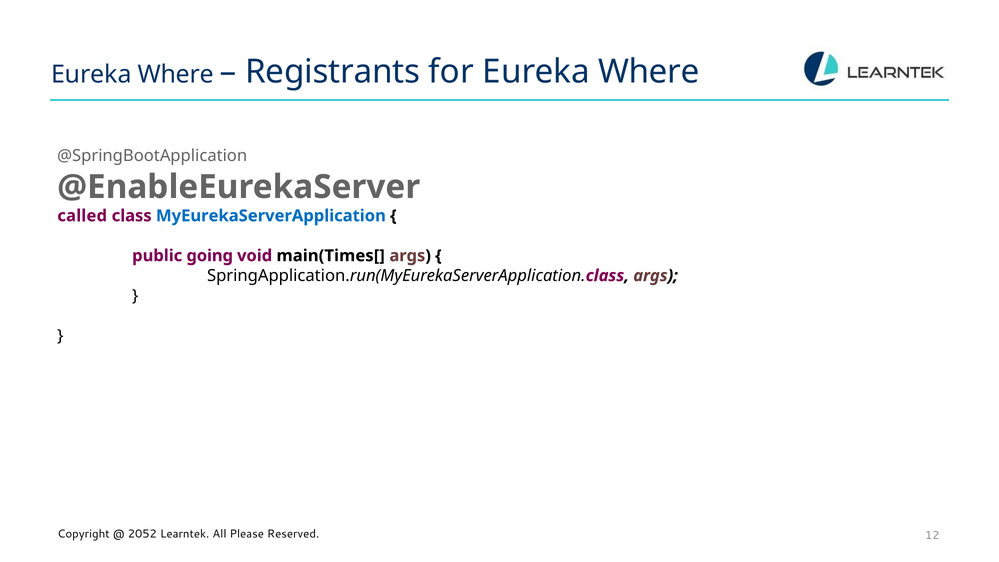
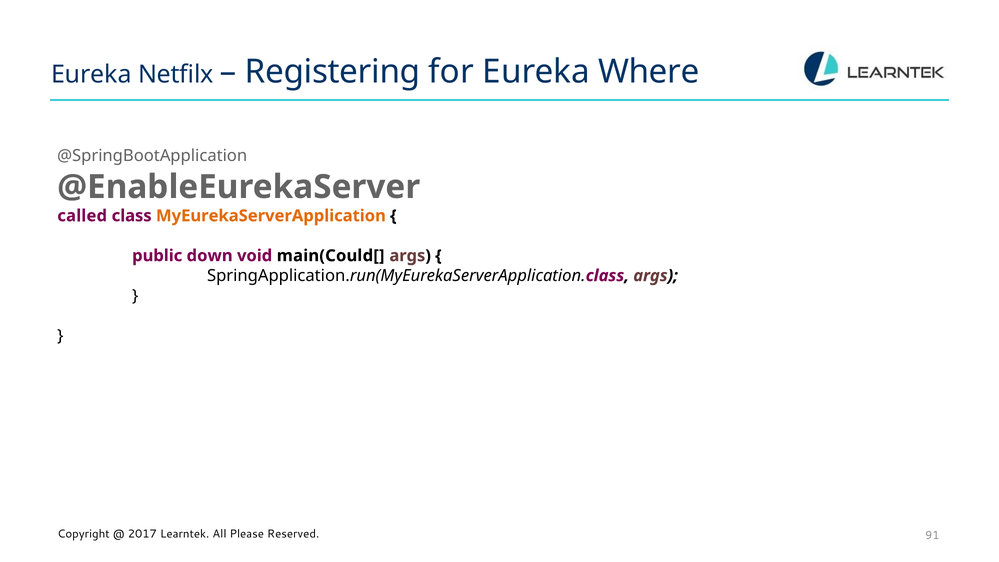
Where at (176, 74): Where -> Netfilx
Registrants: Registrants -> Registering
MyEurekaServerApplication colour: blue -> orange
going: going -> down
main(Times[: main(Times[ -> main(Could[
2052: 2052 -> 2017
12: 12 -> 91
